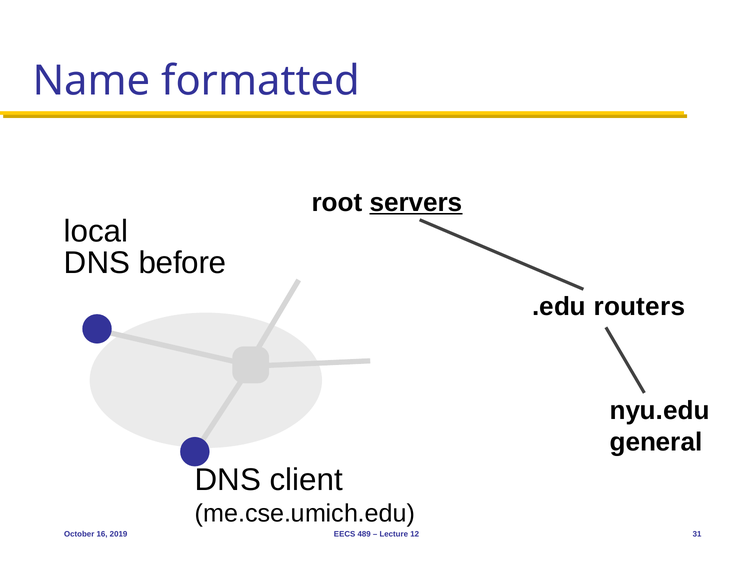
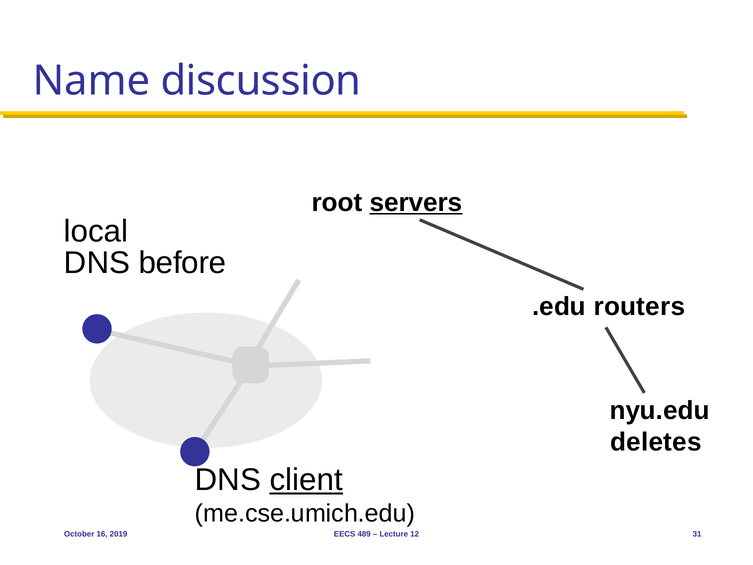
formatted: formatted -> discussion
general: general -> deletes
client underline: none -> present
